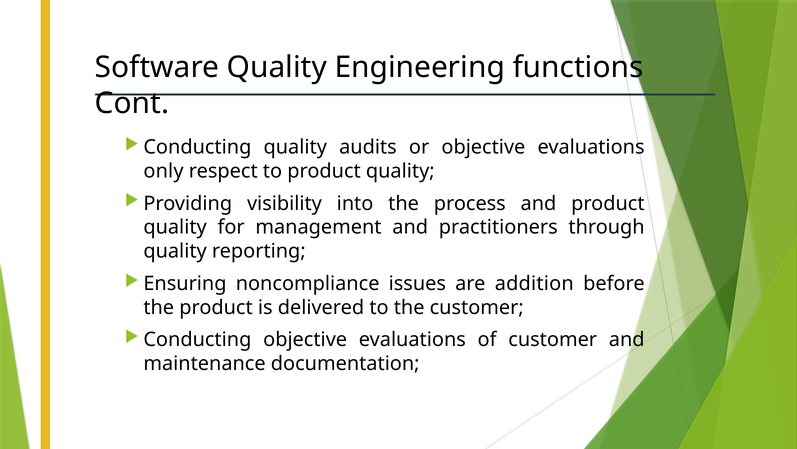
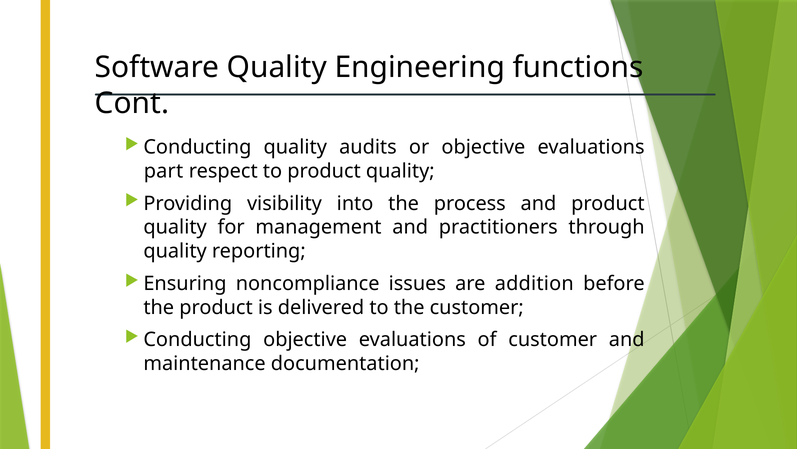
only: only -> part
